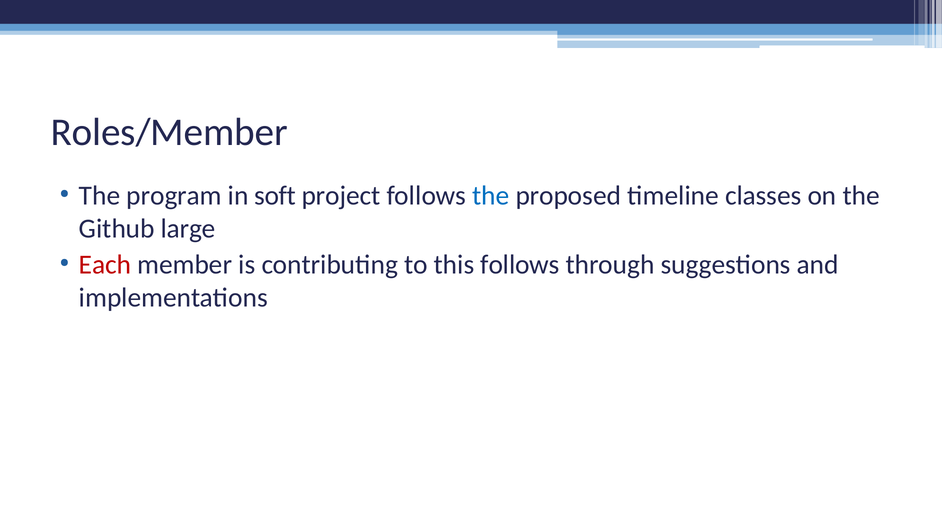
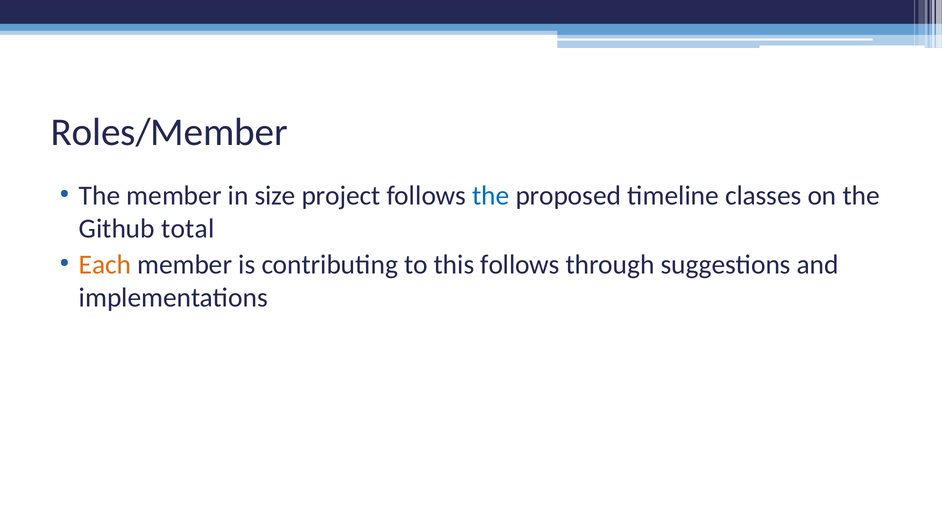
The program: program -> member
soft: soft -> size
large: large -> total
Each colour: red -> orange
